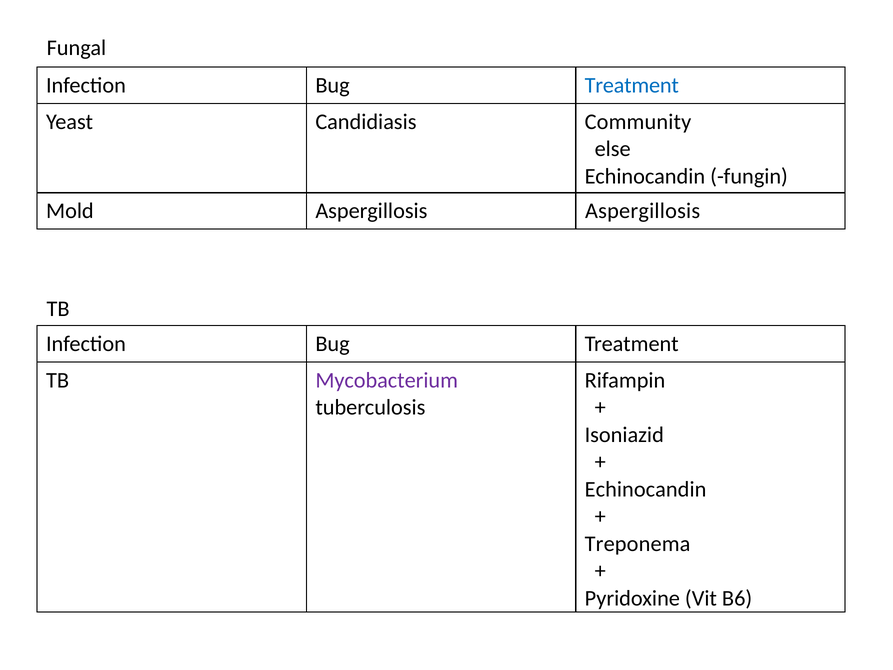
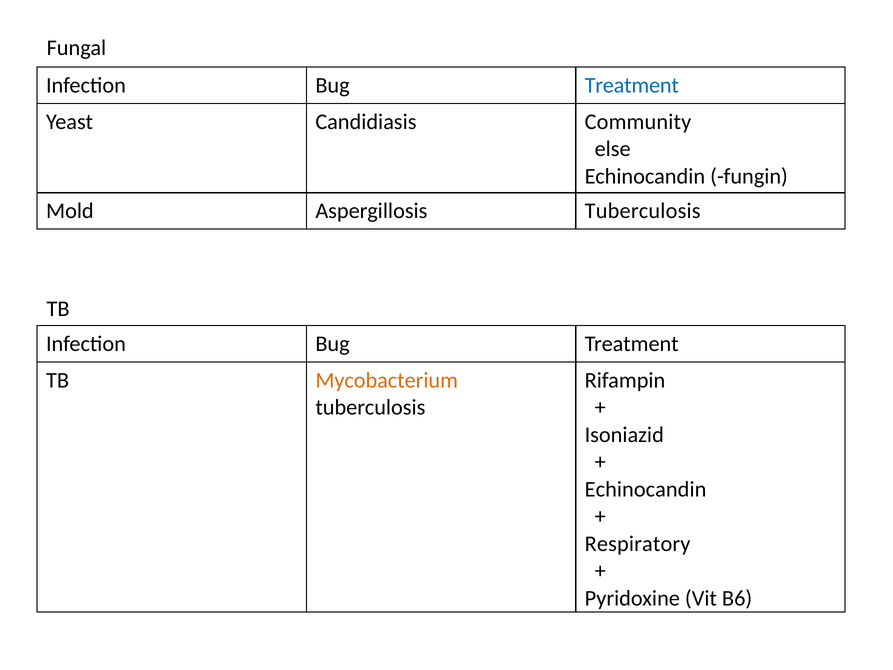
Aspergillosis Aspergillosis: Aspergillosis -> Tuberculosis
Mycobacterium colour: purple -> orange
Treponema: Treponema -> Respiratory
